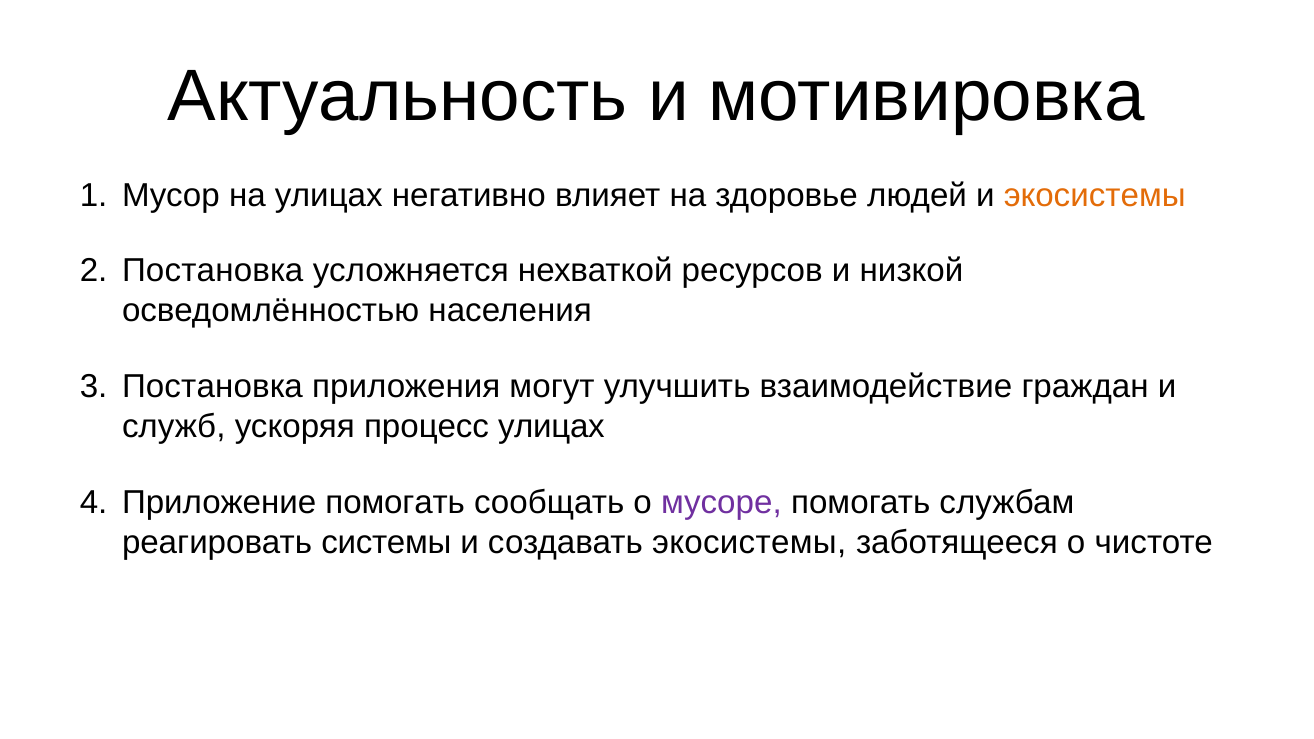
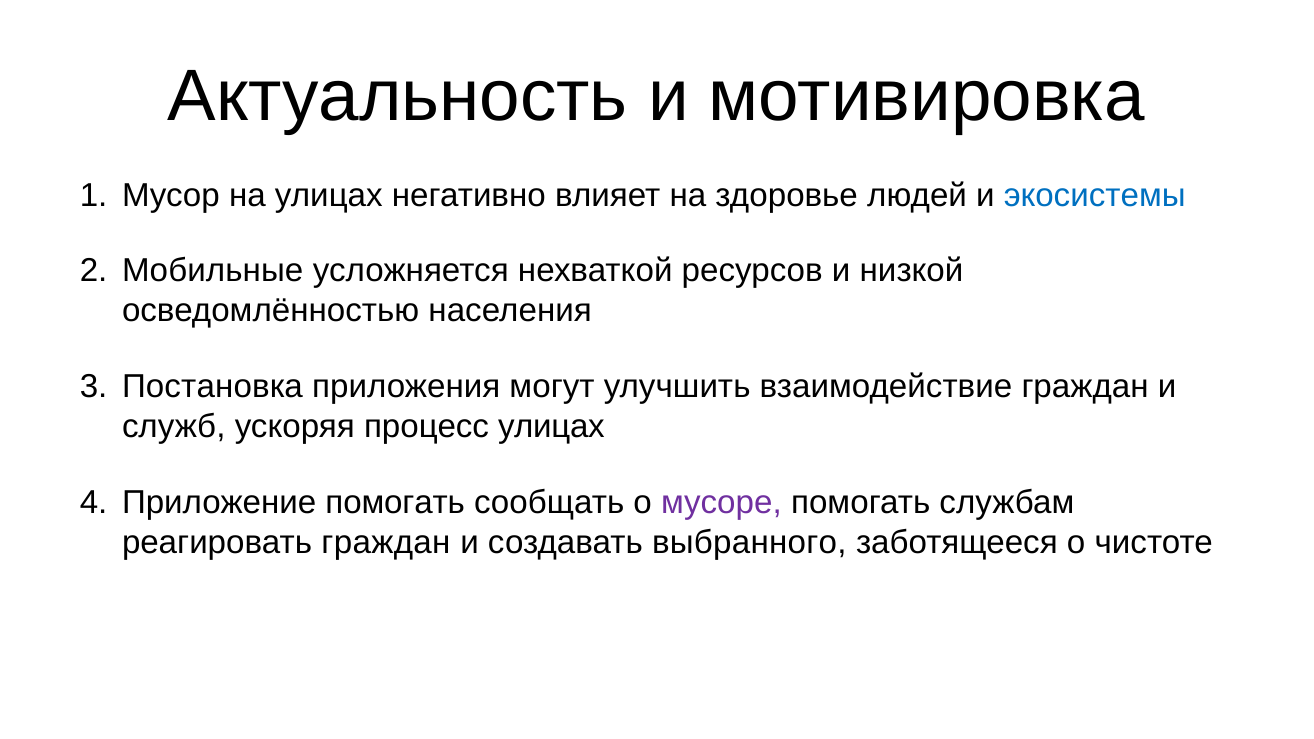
экосистемы at (1095, 195) colour: orange -> blue
Постановка at (213, 271): Постановка -> Мобильные
реагировать системы: системы -> граждан
создавать экосистемы: экосистемы -> выбранного
